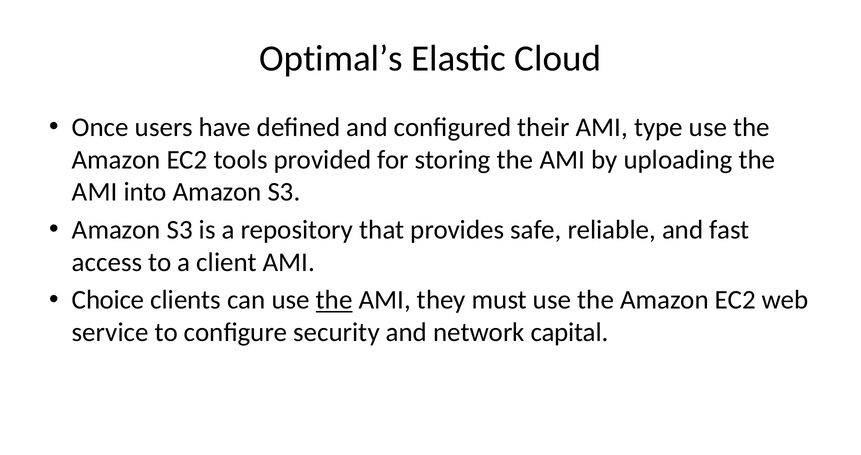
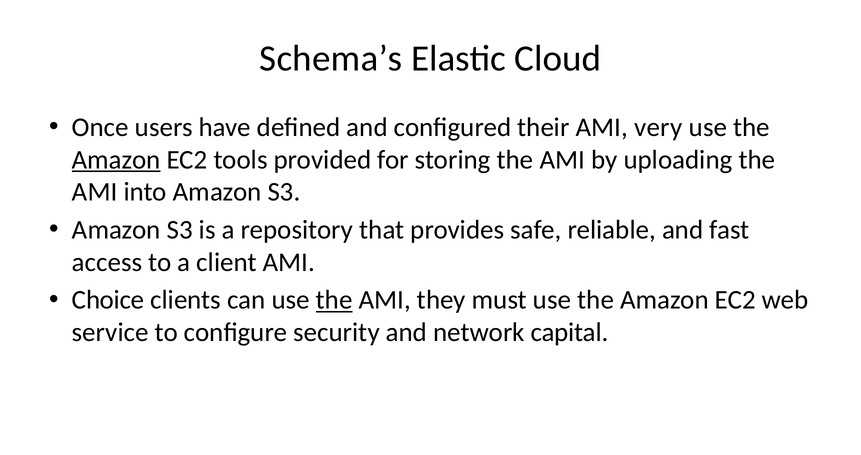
Optimal’s: Optimal’s -> Schema’s
type: type -> very
Amazon at (116, 160) underline: none -> present
